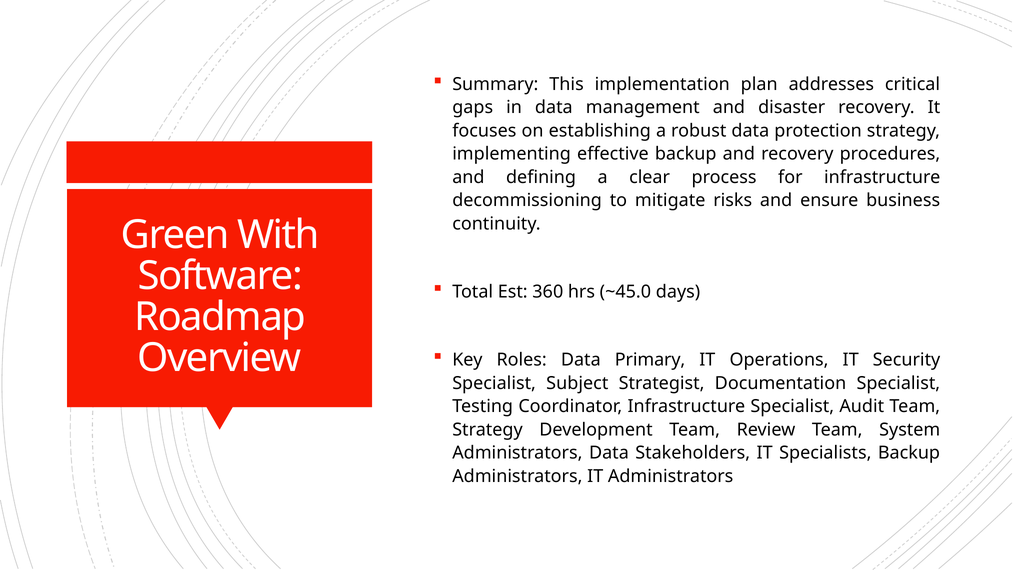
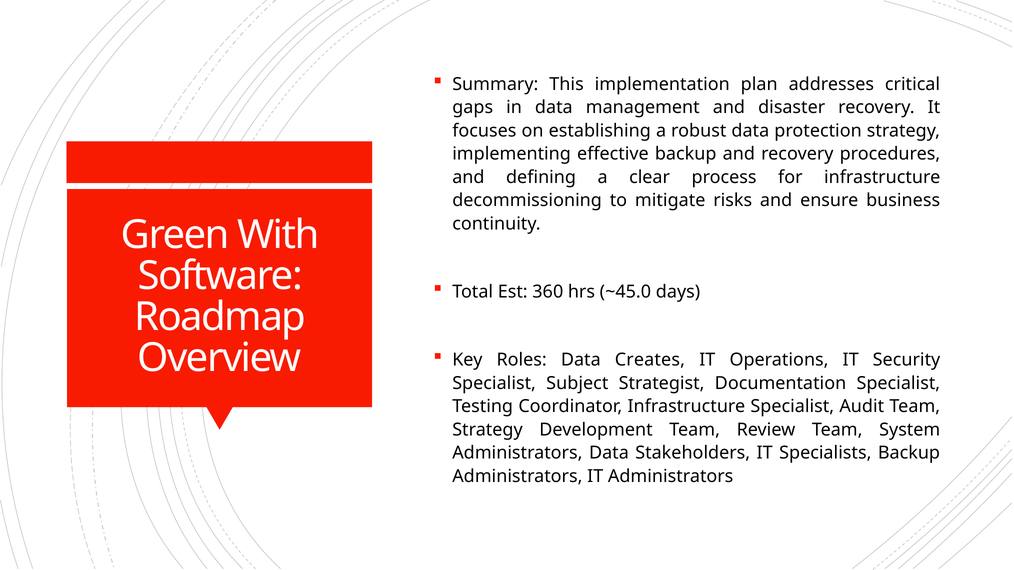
Primary: Primary -> Creates
